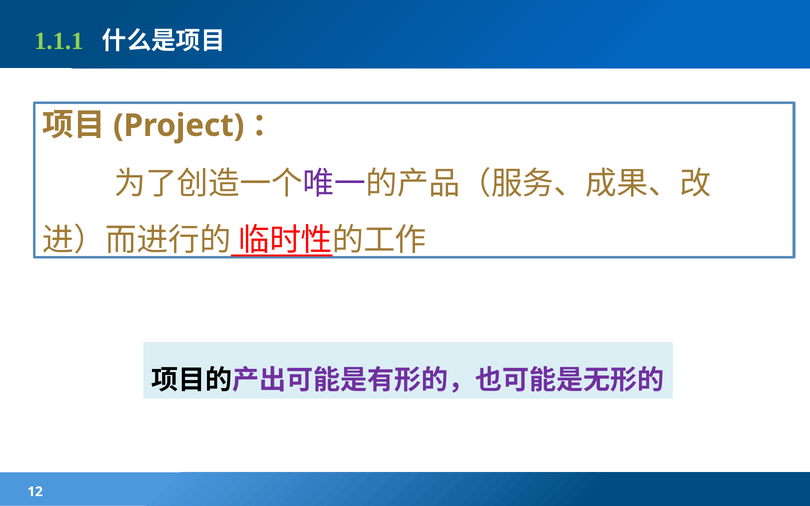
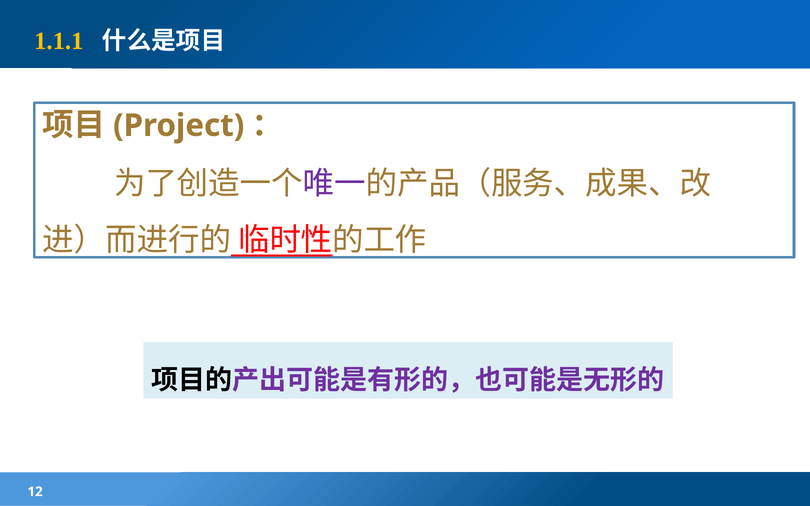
1.1.1 colour: light green -> yellow
